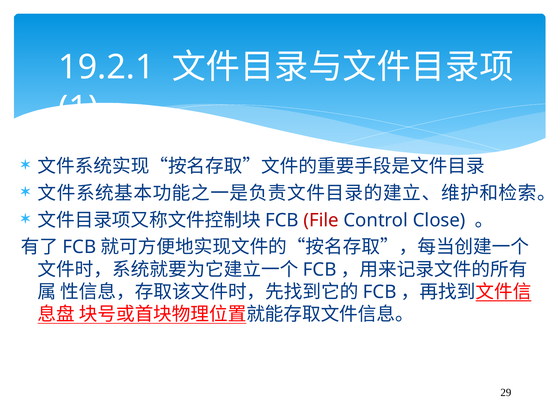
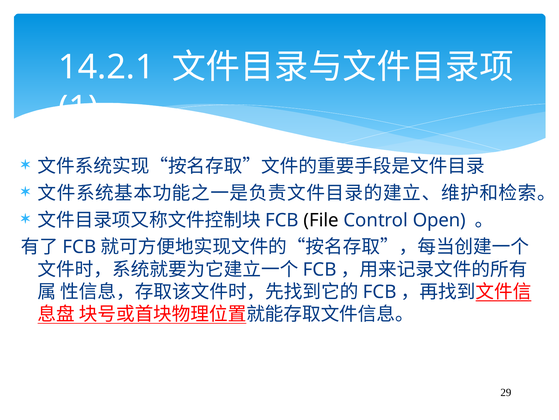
19.2.1: 19.2.1 -> 14.2.1
File colour: red -> black
Close: Close -> Open
